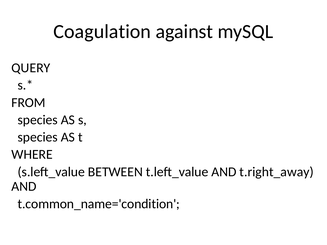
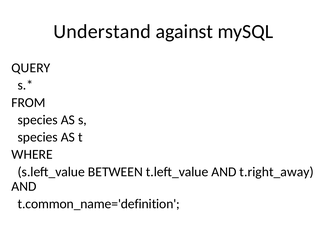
Coagulation: Coagulation -> Understand
t.common_name='condition: t.common_name='condition -> t.common_name='definition
